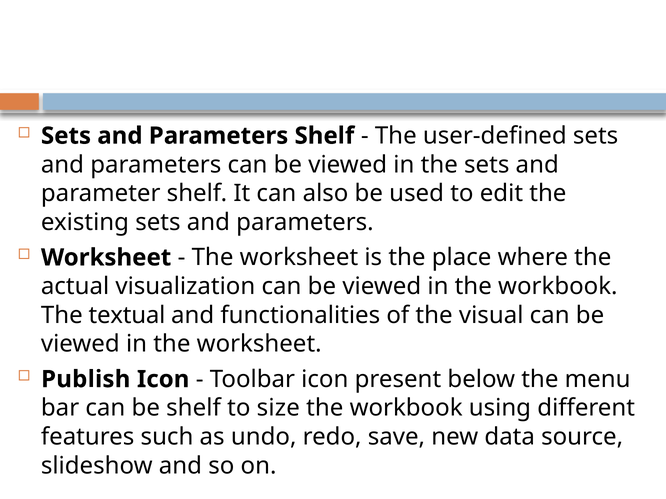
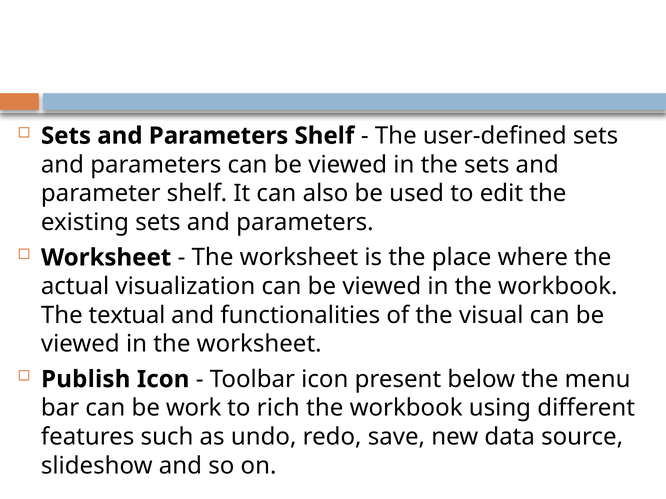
be shelf: shelf -> work
size: size -> rich
